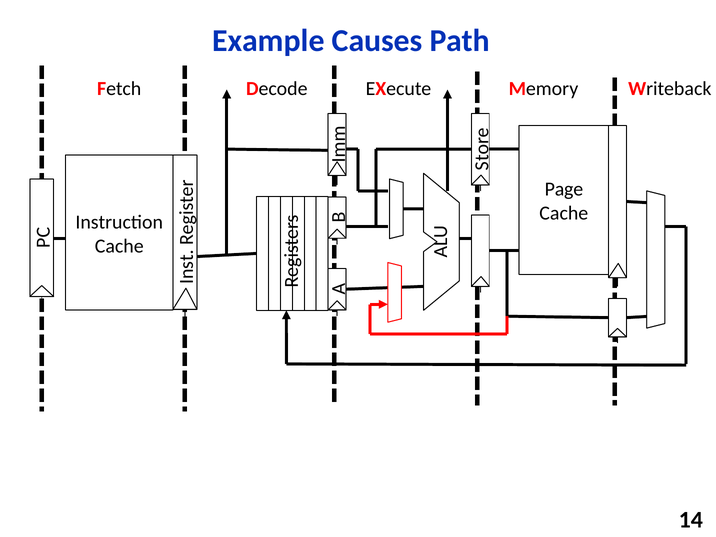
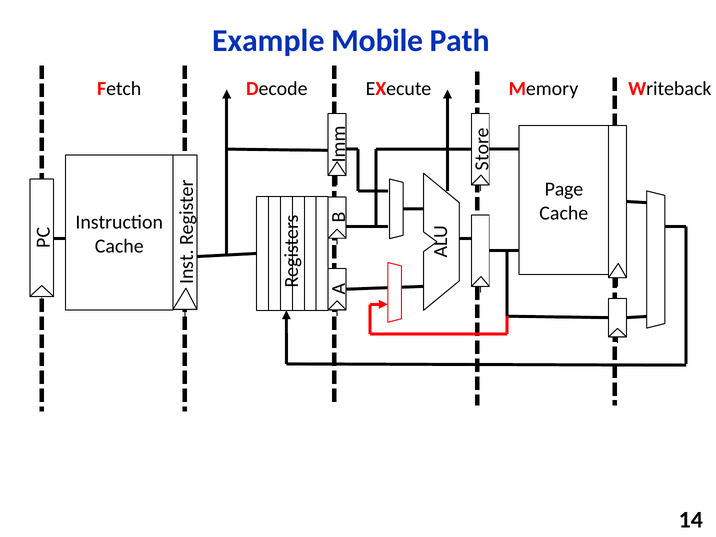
Causes: Causes -> Mobile
